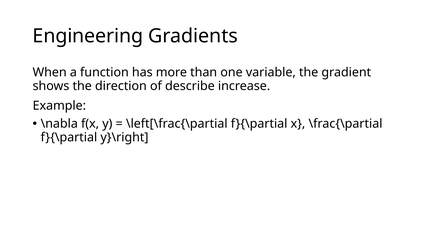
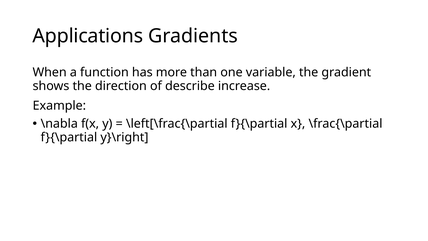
Engineering: Engineering -> Applications
